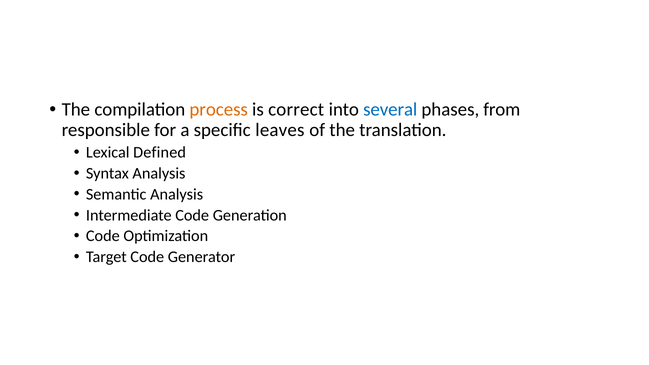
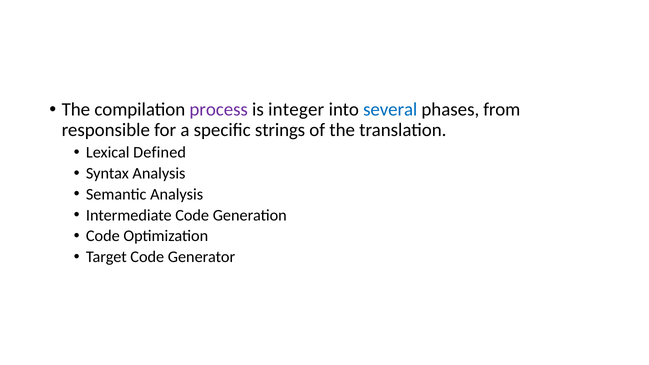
process colour: orange -> purple
correct: correct -> integer
leaves: leaves -> strings
